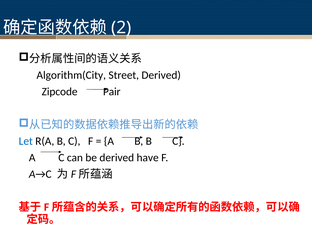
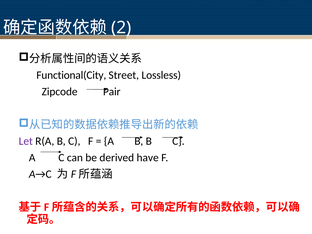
Algorithm(City: Algorithm(City -> Functional(City
Street Derived: Derived -> Lossless
Let colour: blue -> purple
